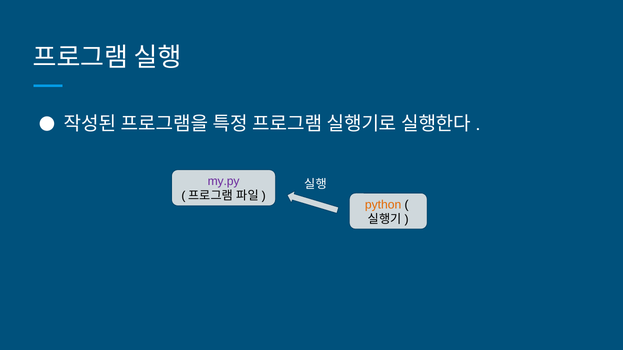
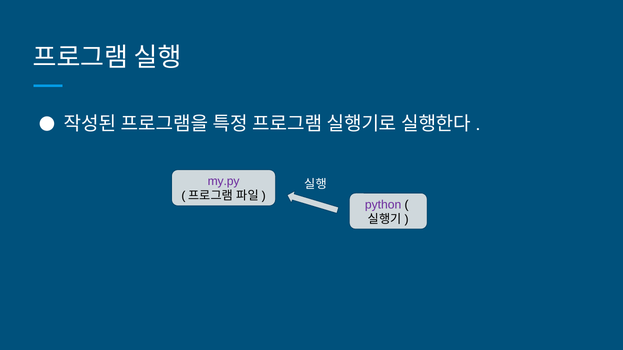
python colour: orange -> purple
